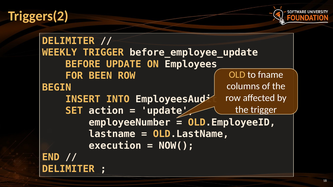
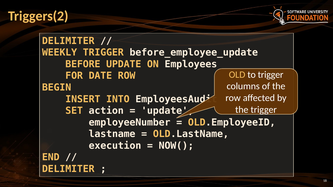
to fname: fname -> trigger
BEEN: BEEN -> DATE
